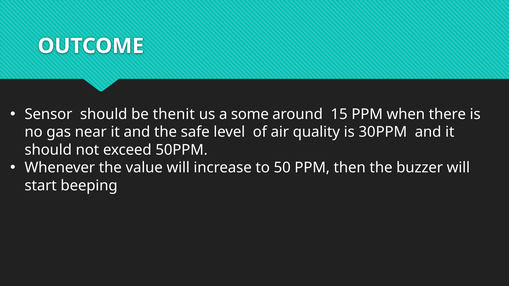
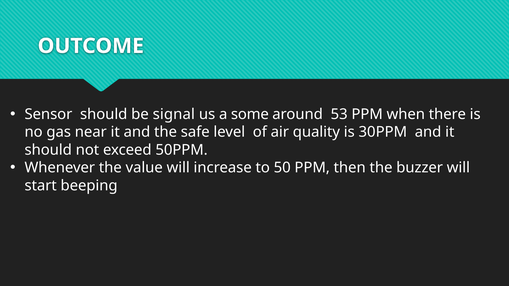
thenit: thenit -> signal
15: 15 -> 53
